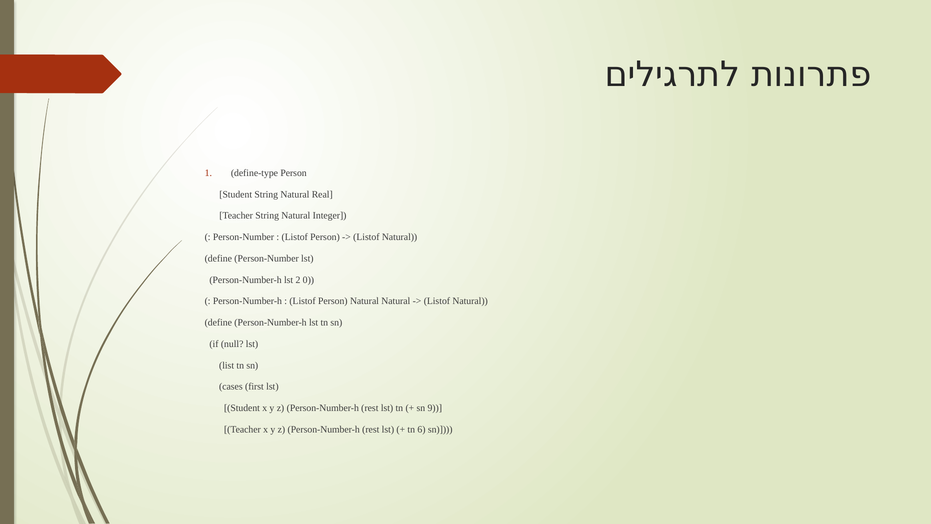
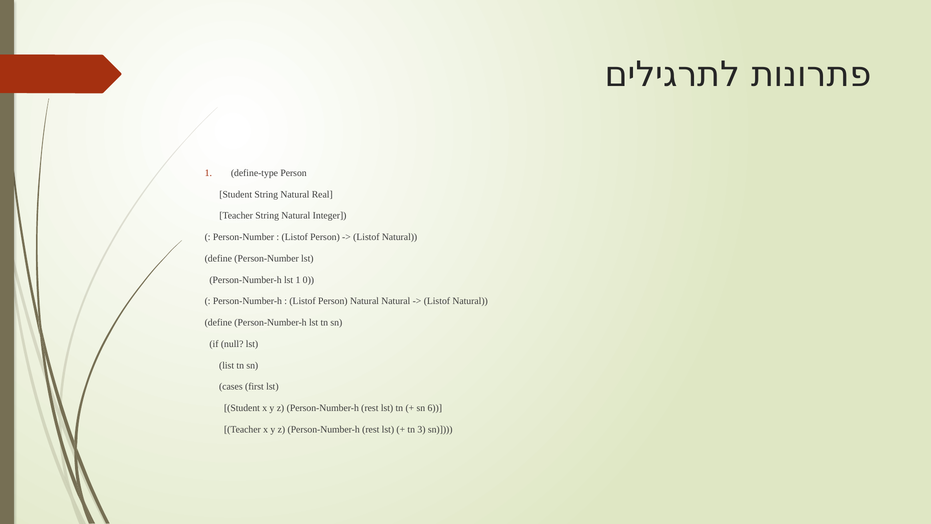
lst 2: 2 -> 1
9: 9 -> 6
6: 6 -> 3
